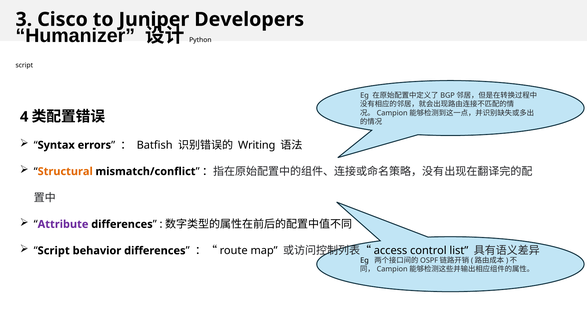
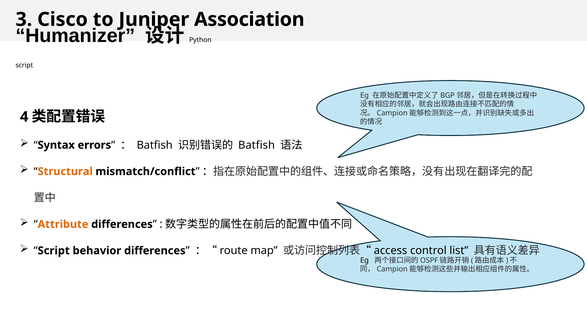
Developers: Developers -> Association
Writing at (257, 145): Writing -> Batfish
Attribute colour: purple -> orange
